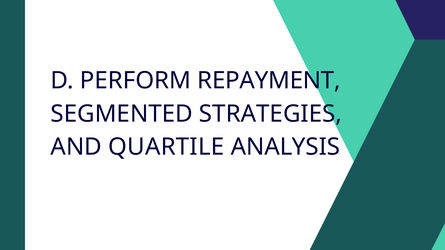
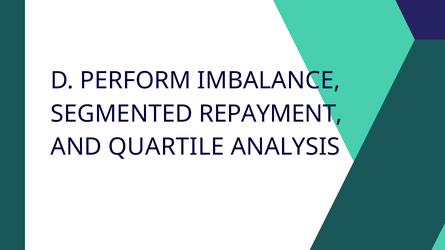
REPAYMENT: REPAYMENT -> IMBALANCE
STRATEGIES: STRATEGIES -> REPAYMENT
